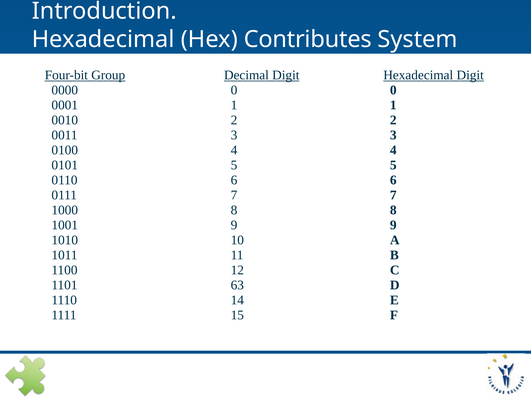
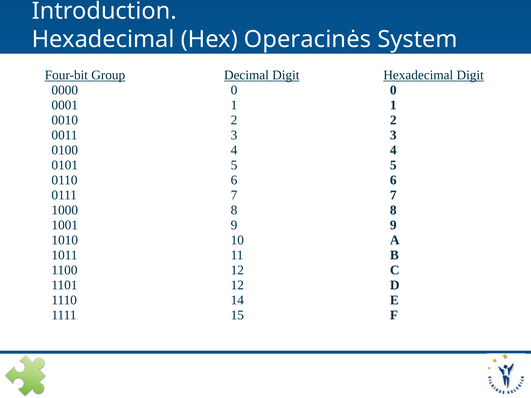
Contributes: Contributes -> Operacinės
1101 63: 63 -> 12
